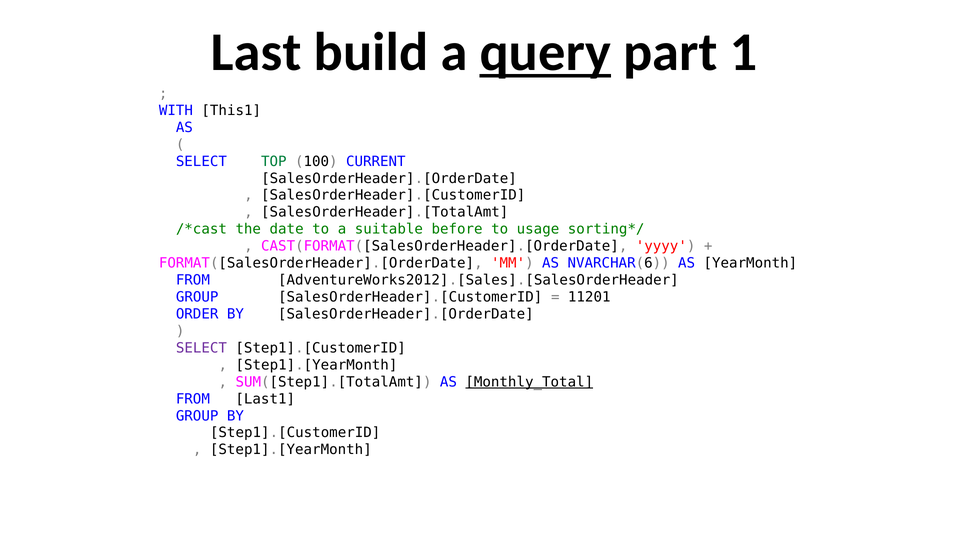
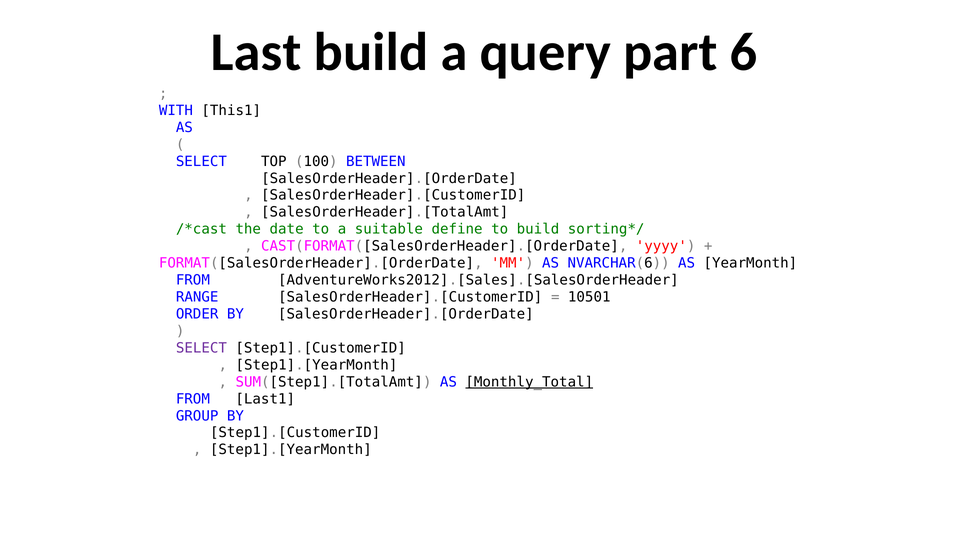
query underline: present -> none
1: 1 -> 6
TOP colour: green -> black
CURRENT: CURRENT -> BETWEEN
before: before -> define
to usage: usage -> build
GROUP at (197, 297): GROUP -> RANGE
11201: 11201 -> 10501
